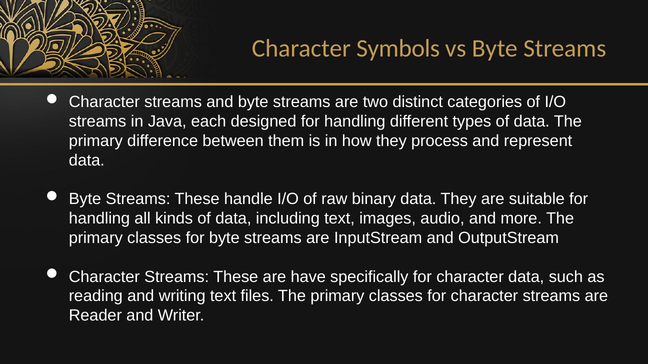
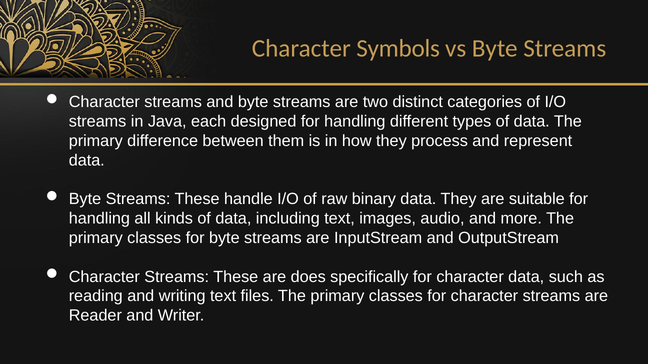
have: have -> does
